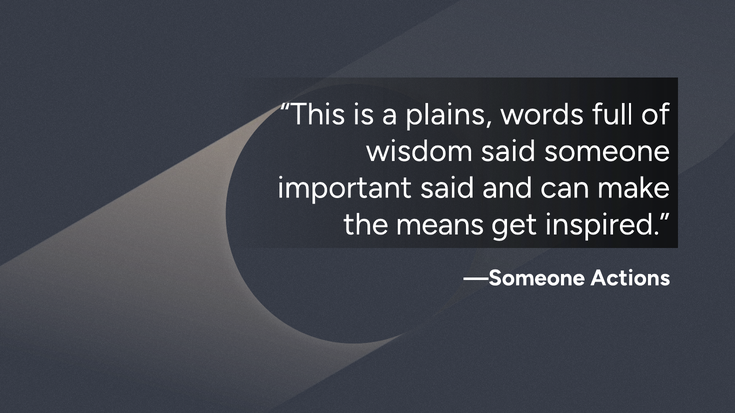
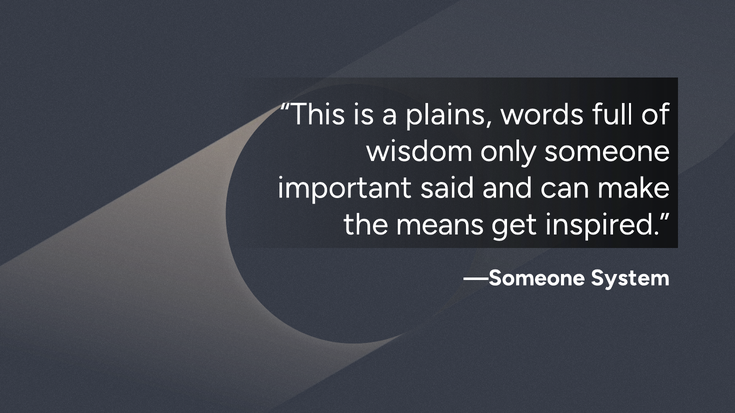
wisdom said: said -> only
Actions: Actions -> System
